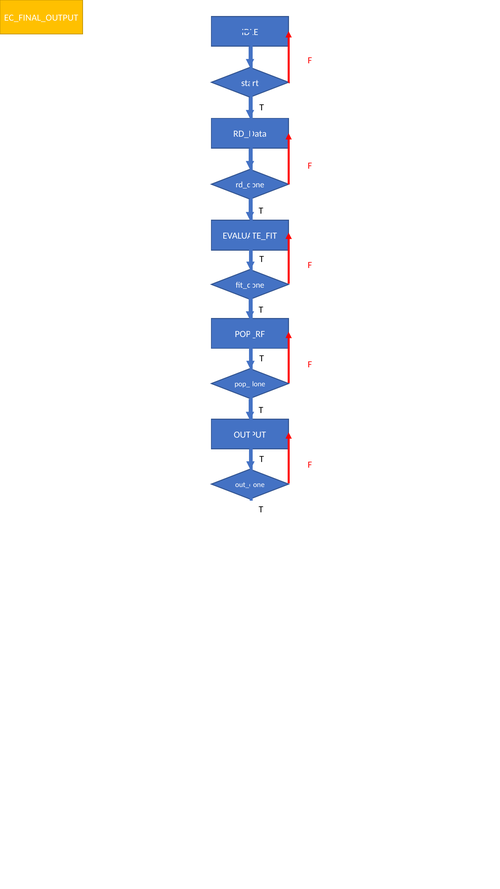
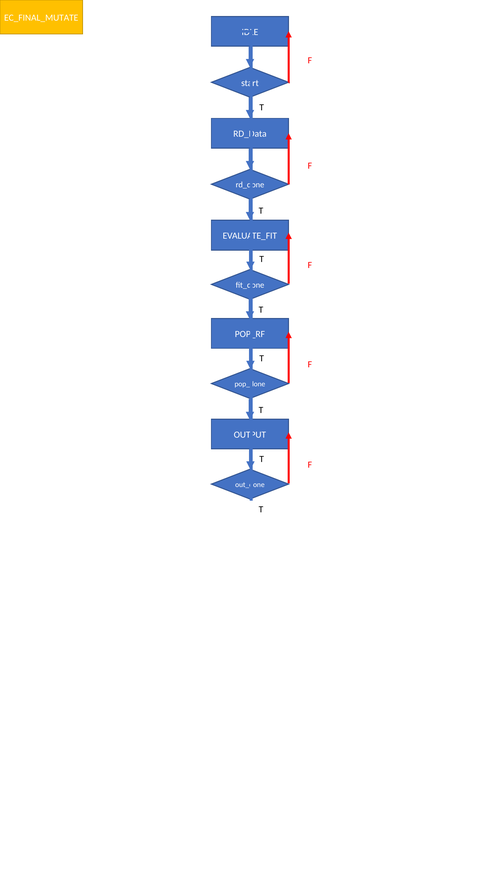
EC_FINAL_OUTPUT: EC_FINAL_OUTPUT -> EC_FINAL_MUTATE
